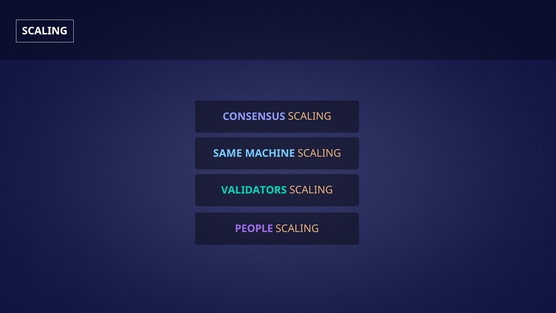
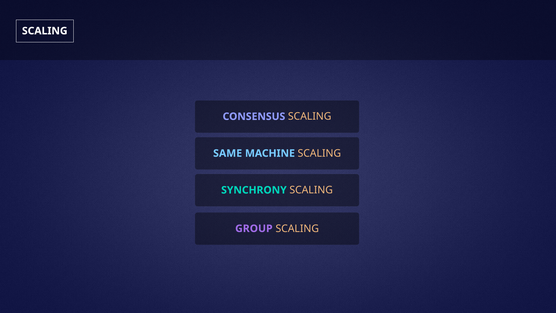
VALIDATORS: VALIDATORS -> SYNCHRONY
PEOPLE: PEOPLE -> GROUP
